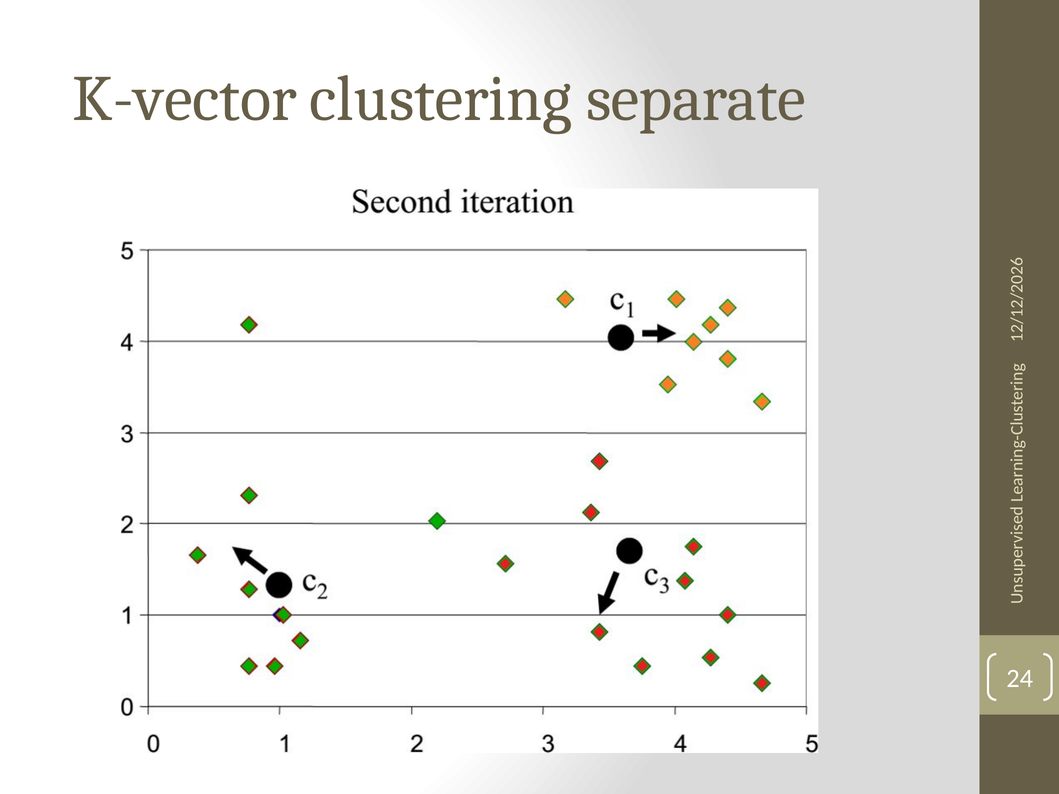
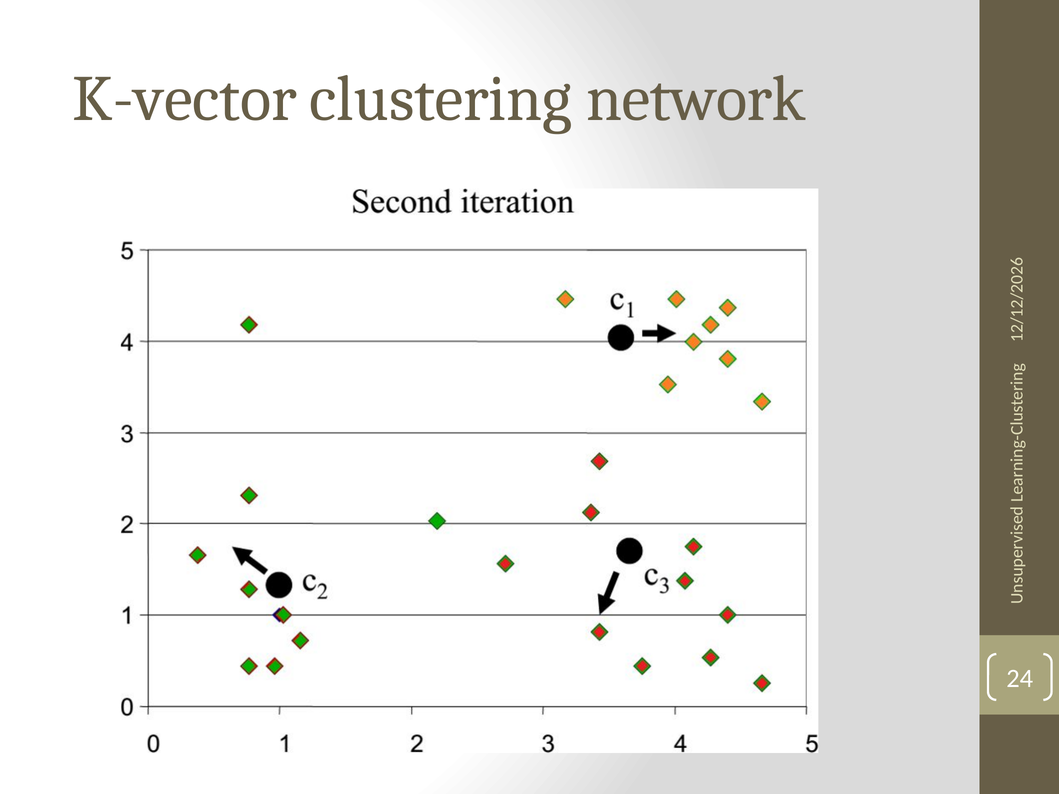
separate: separate -> network
